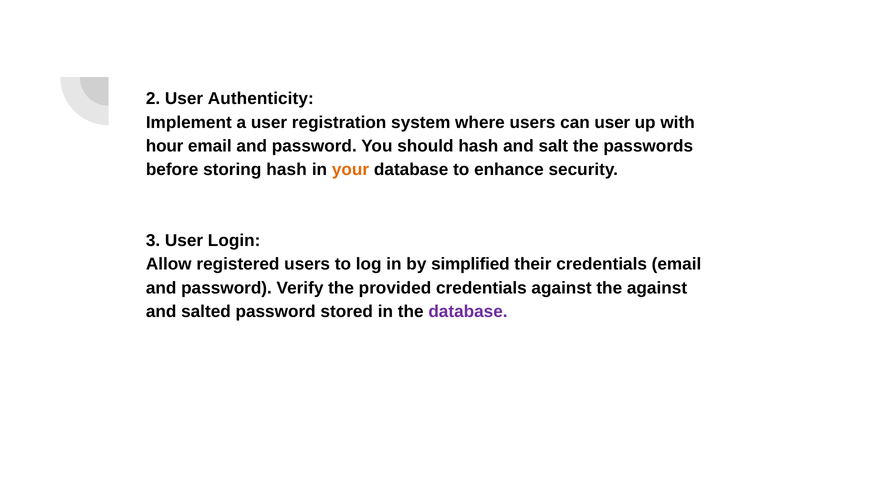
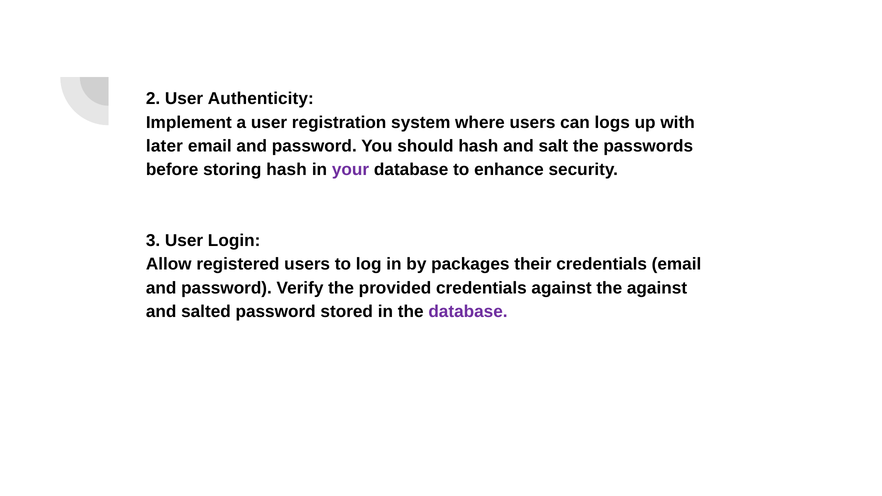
can user: user -> logs
hour: hour -> later
your colour: orange -> purple
simplified: simplified -> packages
